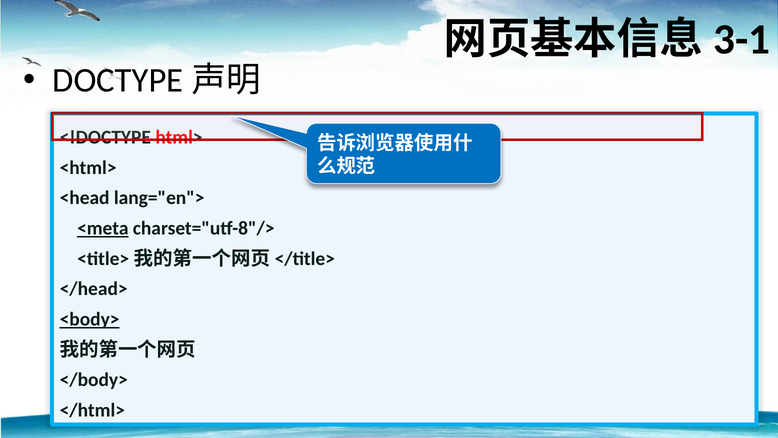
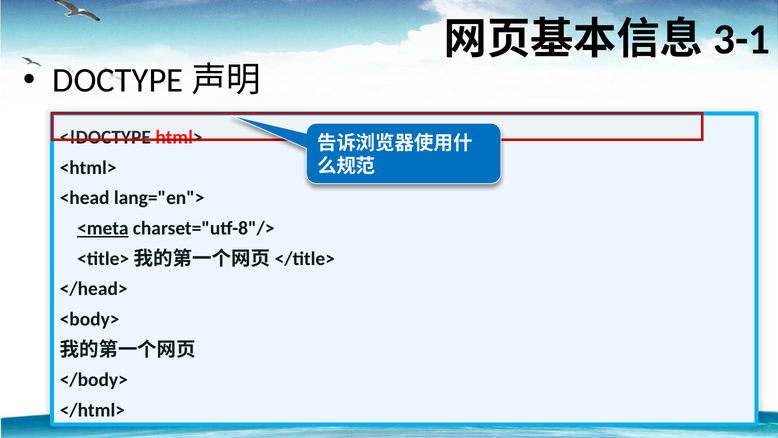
<body> underline: present -> none
